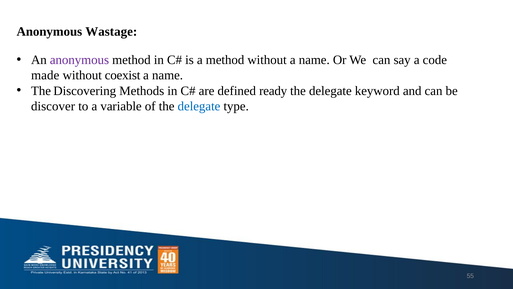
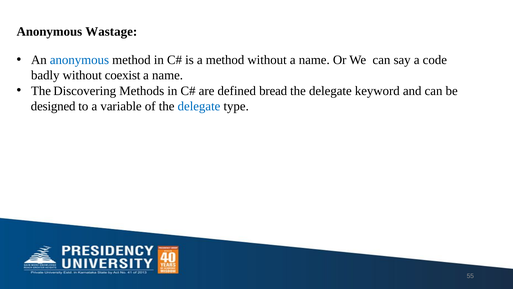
anonymous at (79, 60) colour: purple -> blue
made: made -> badly
ready: ready -> bread
discover: discover -> designed
